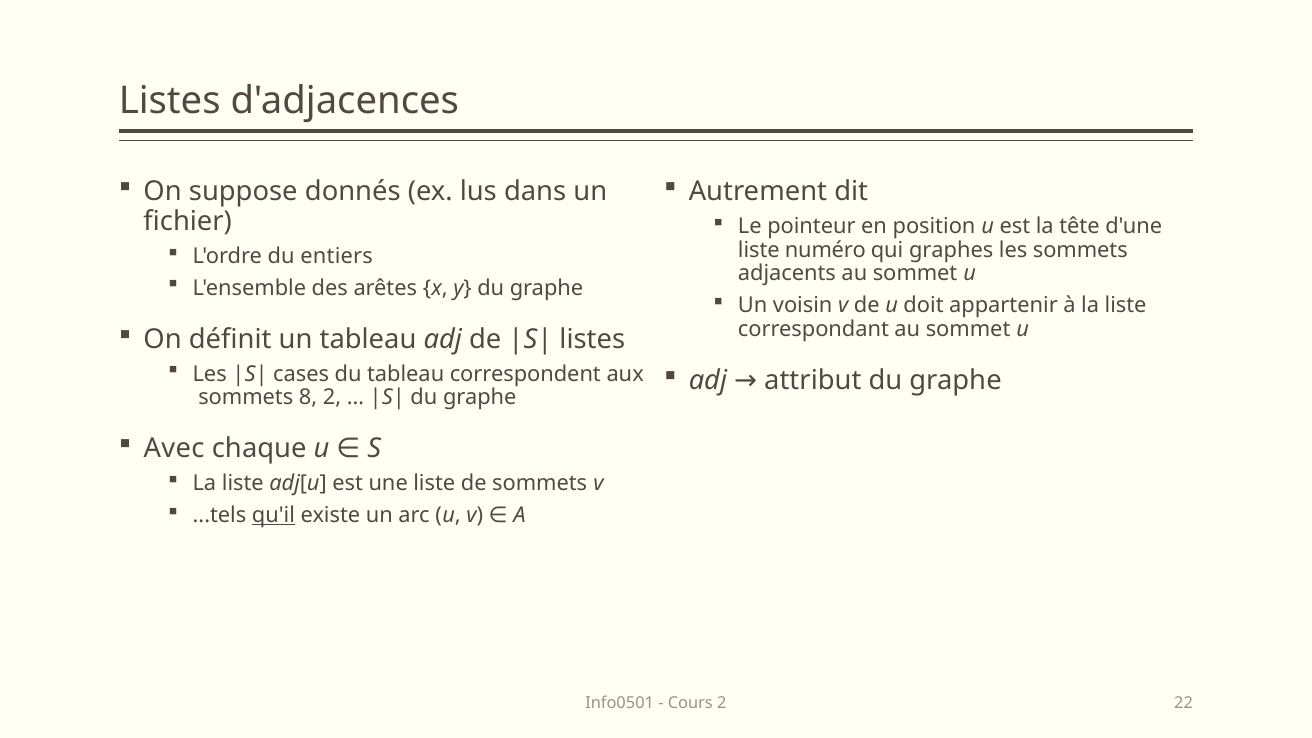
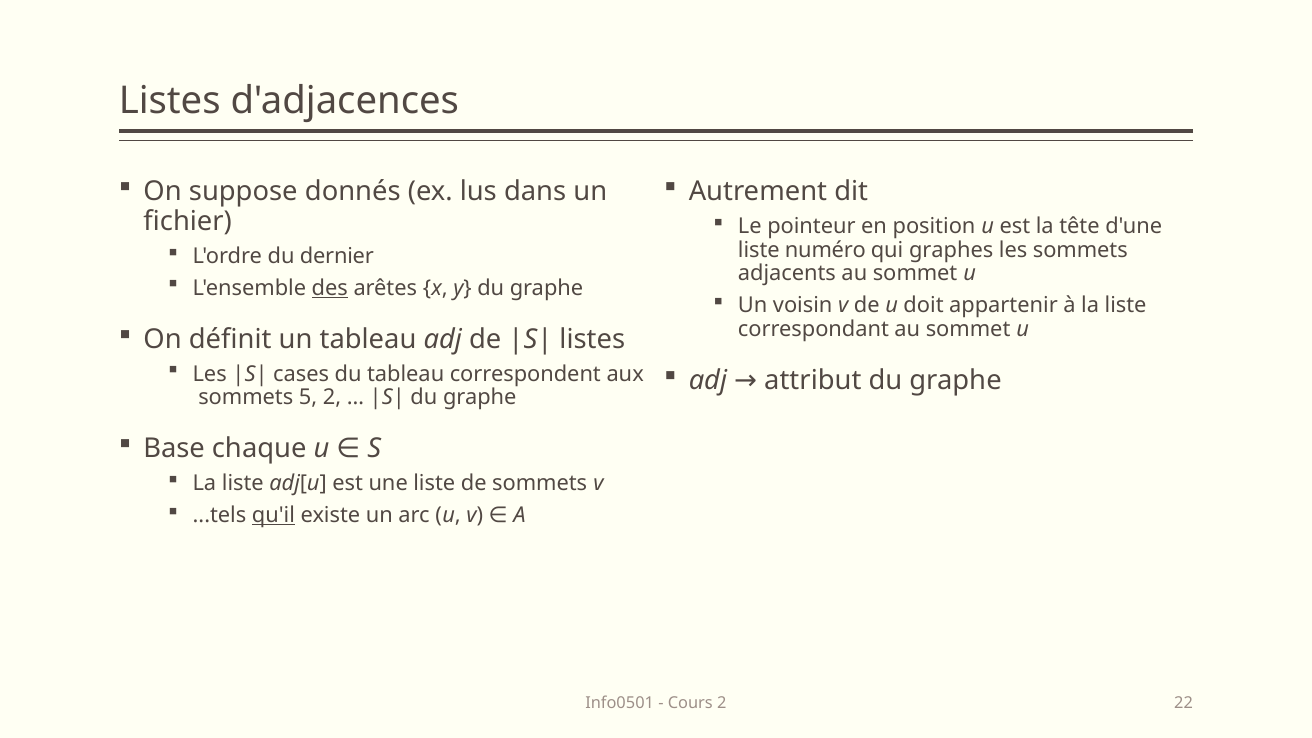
entiers: entiers -> dernier
des underline: none -> present
8: 8 -> 5
Avec: Avec -> Base
